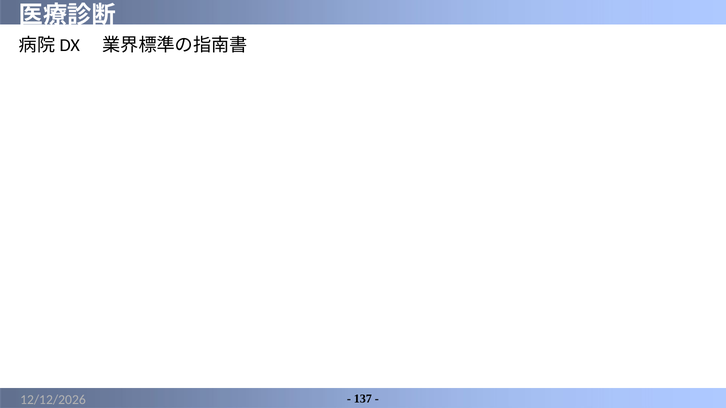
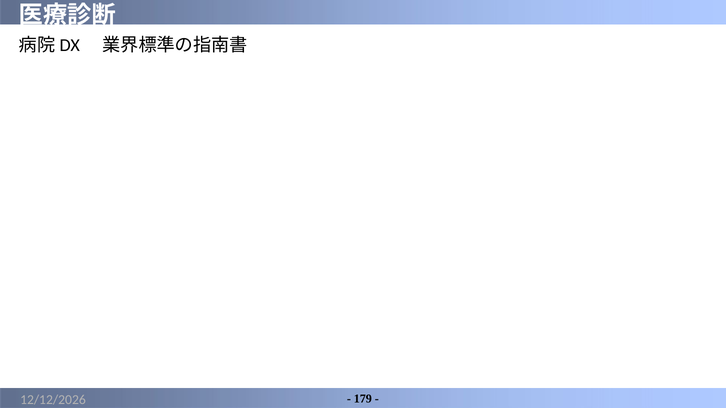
137: 137 -> 179
